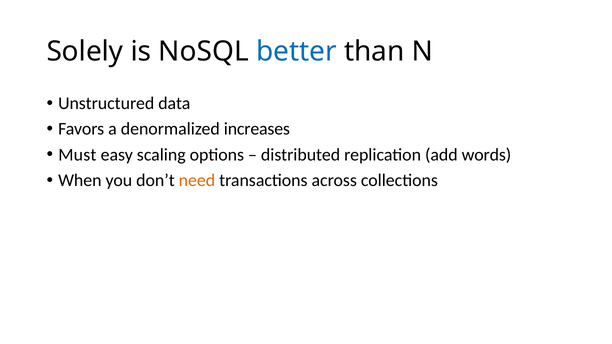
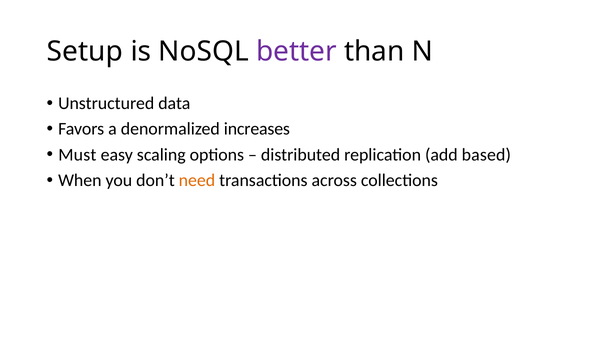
Solely: Solely -> Setup
better colour: blue -> purple
words: words -> based
